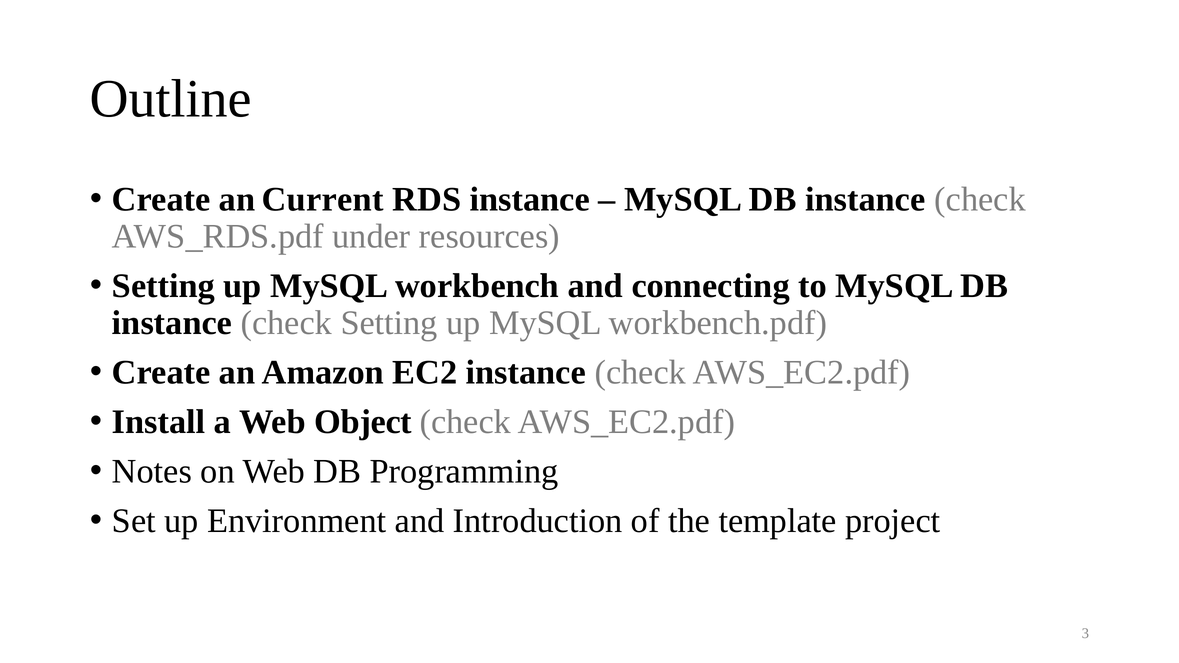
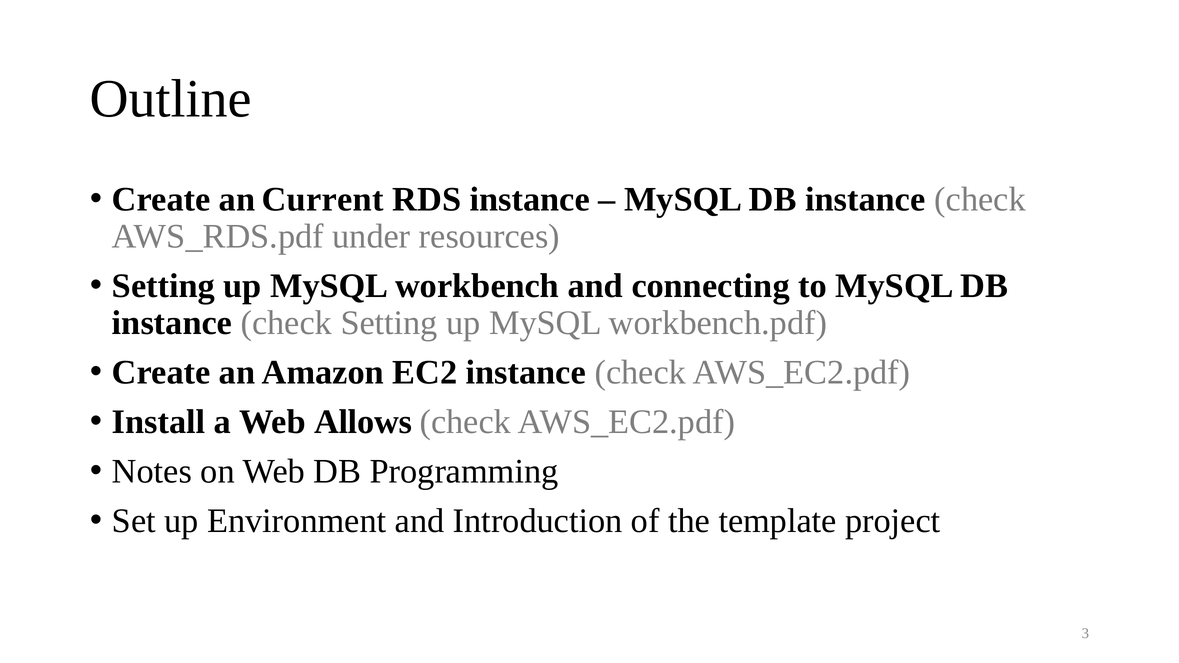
Object: Object -> Allows
